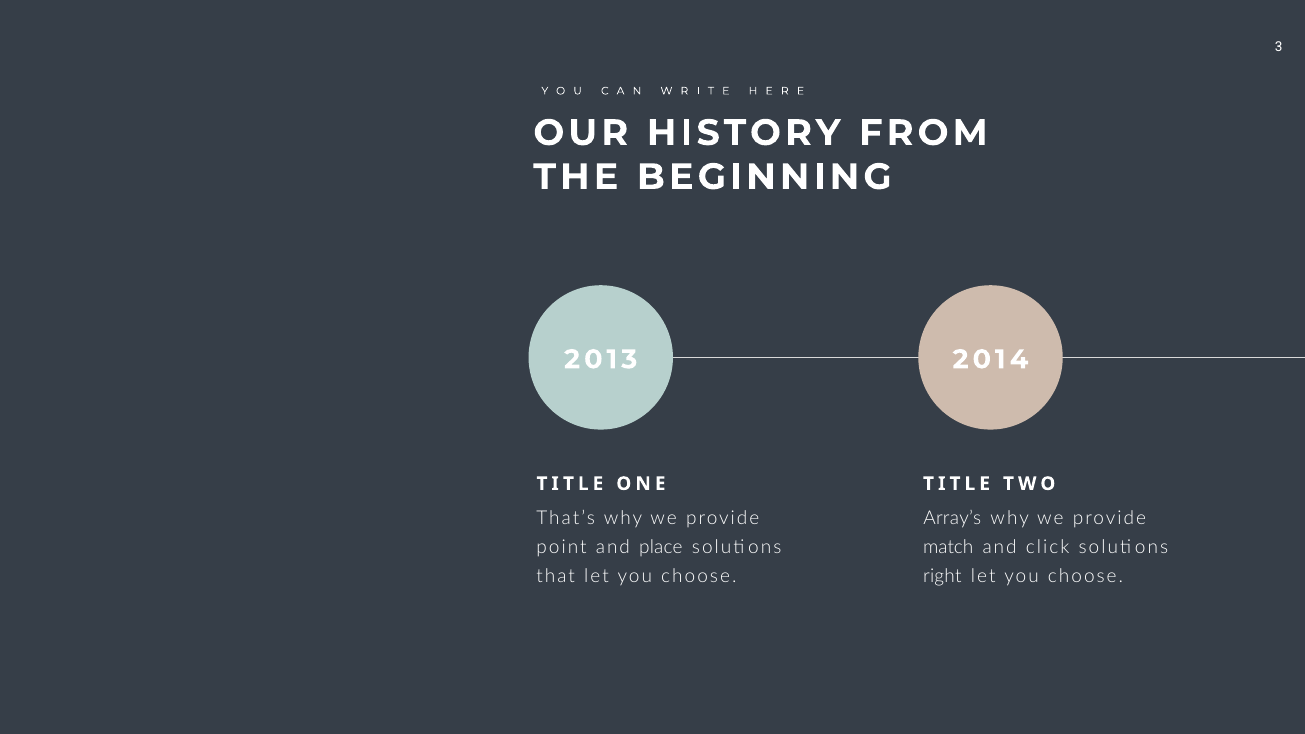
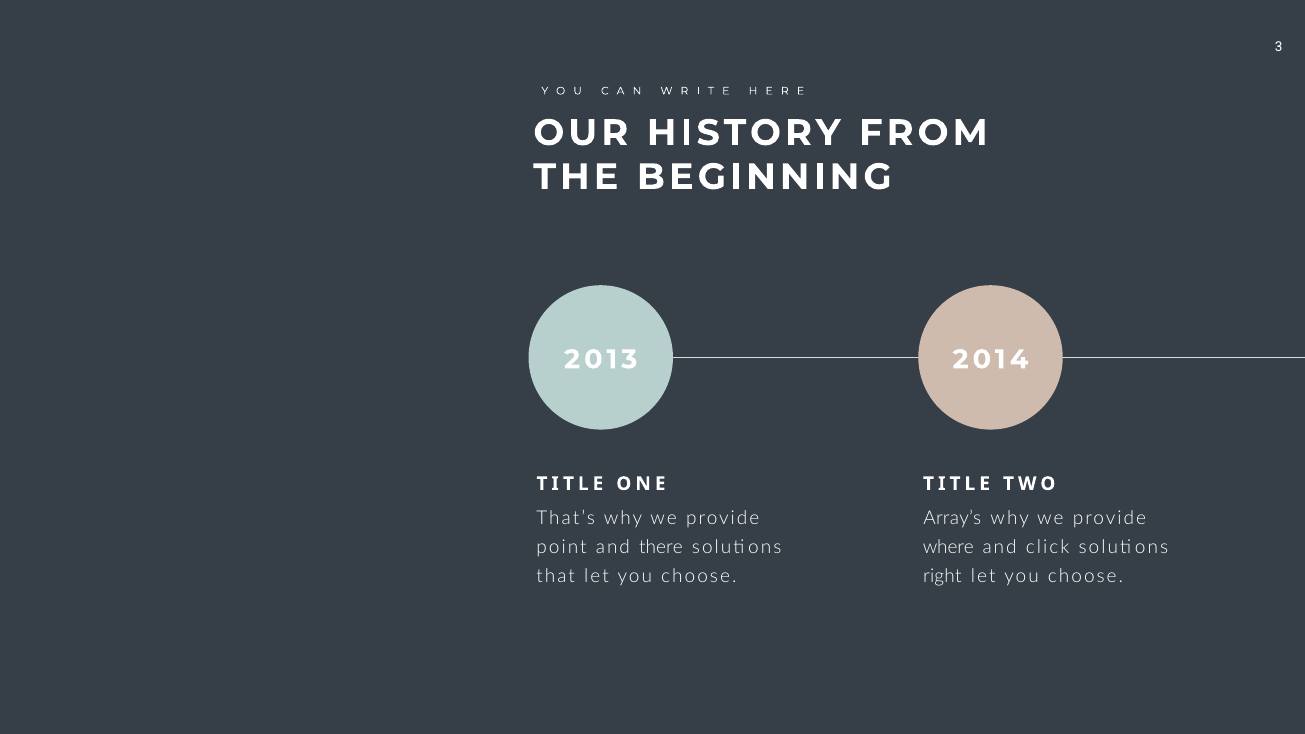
place: place -> there
match: match -> where
